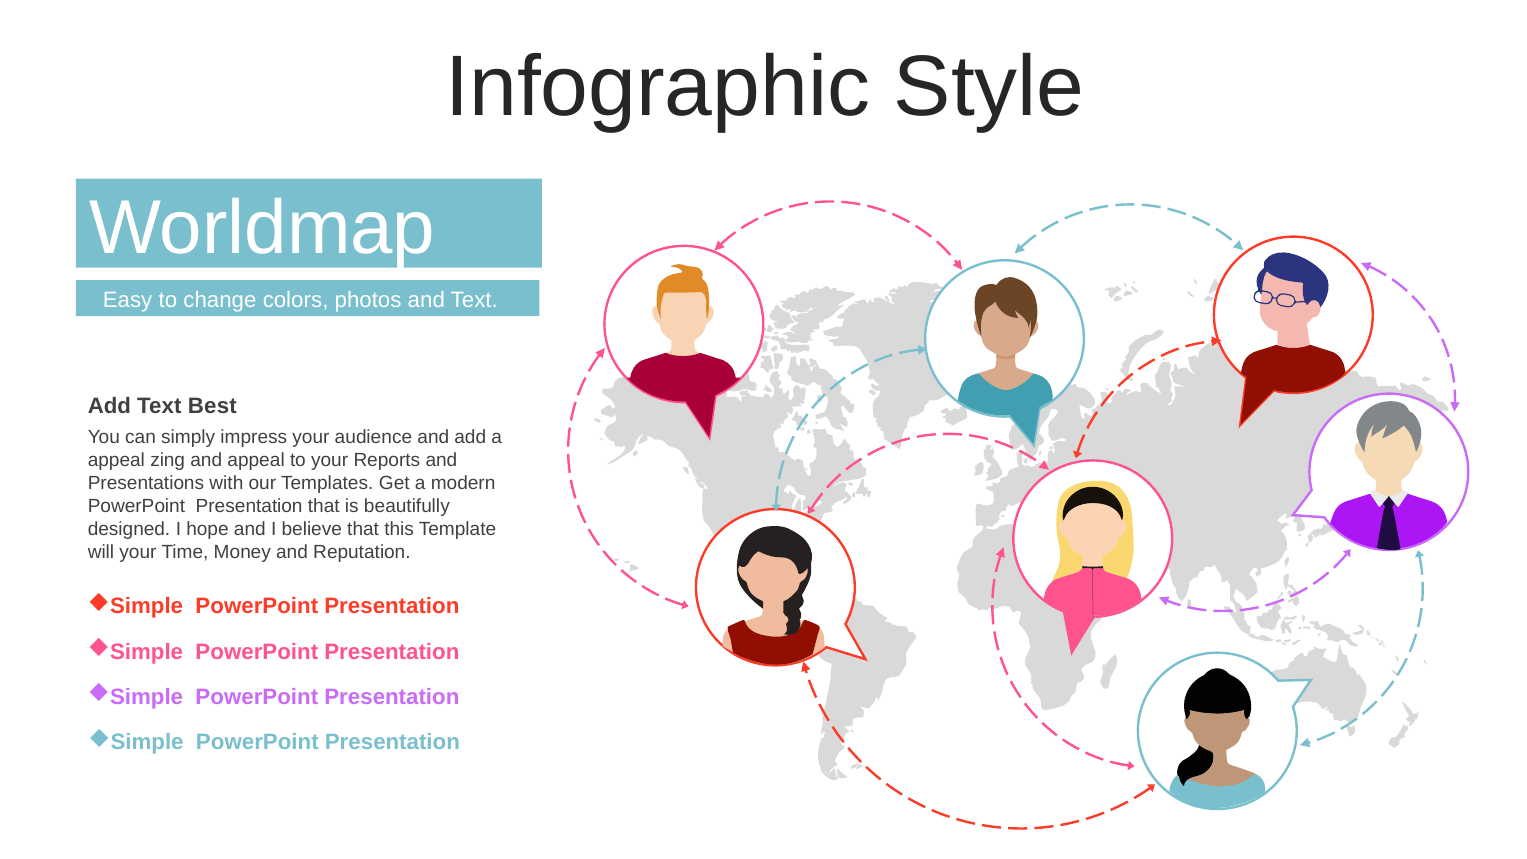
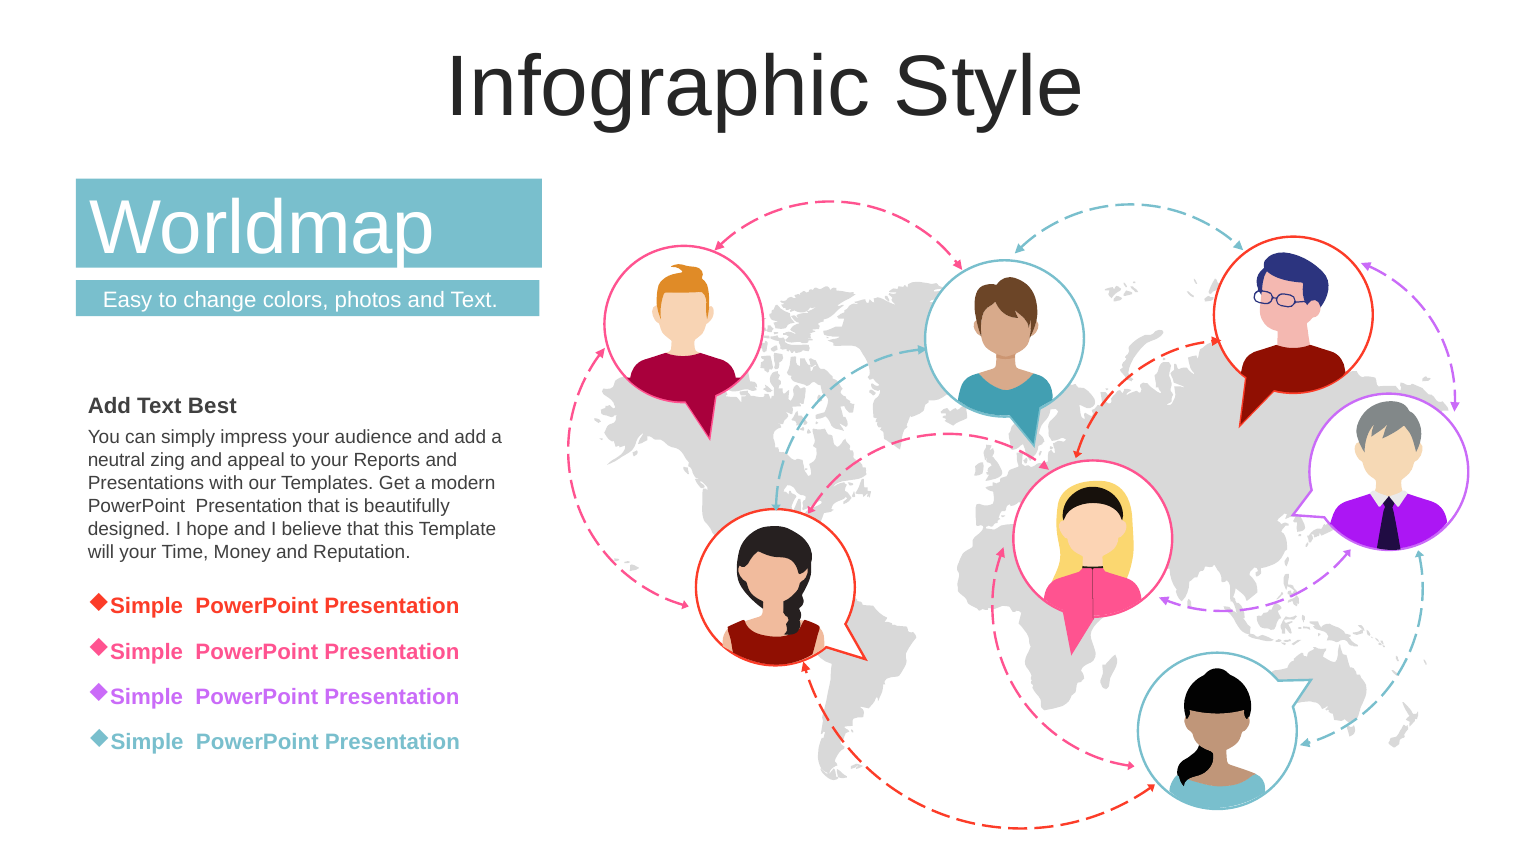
appeal at (116, 460): appeal -> neutral
